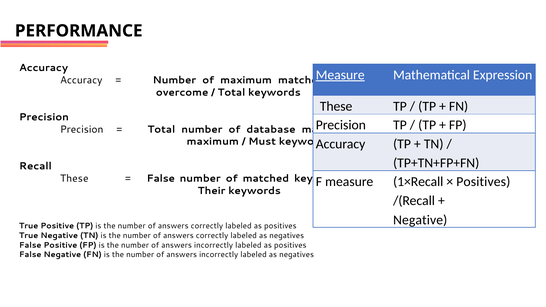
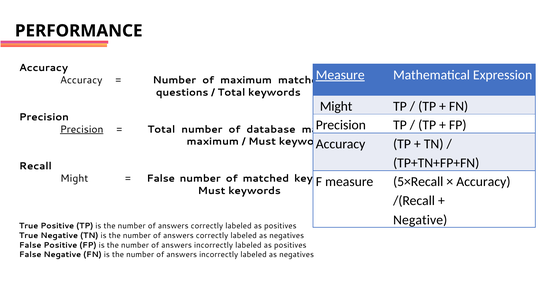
overcome: overcome -> questions
These at (336, 106): These -> Might
Precision at (82, 129) underline: none -> present
These at (74, 178): These -> Might
1×Recall: 1×Recall -> 5×Recall
Positives at (483, 182): Positives -> Accuracy
Their at (212, 191): Their -> Must
